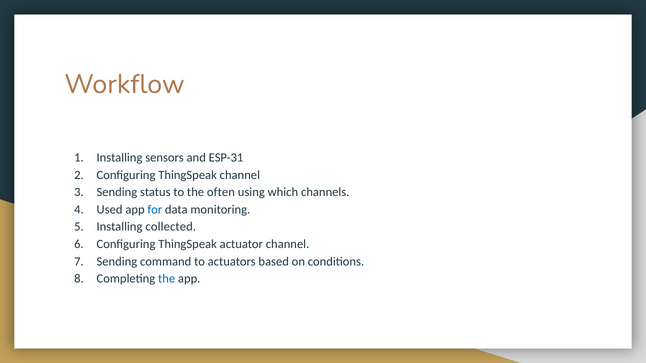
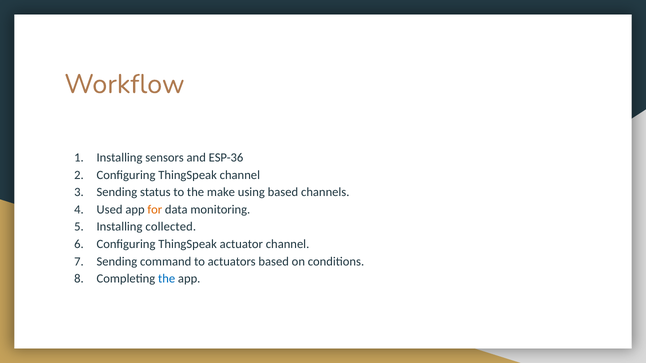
ESP-31: ESP-31 -> ESP-36
often: often -> make
using which: which -> based
for colour: blue -> orange
